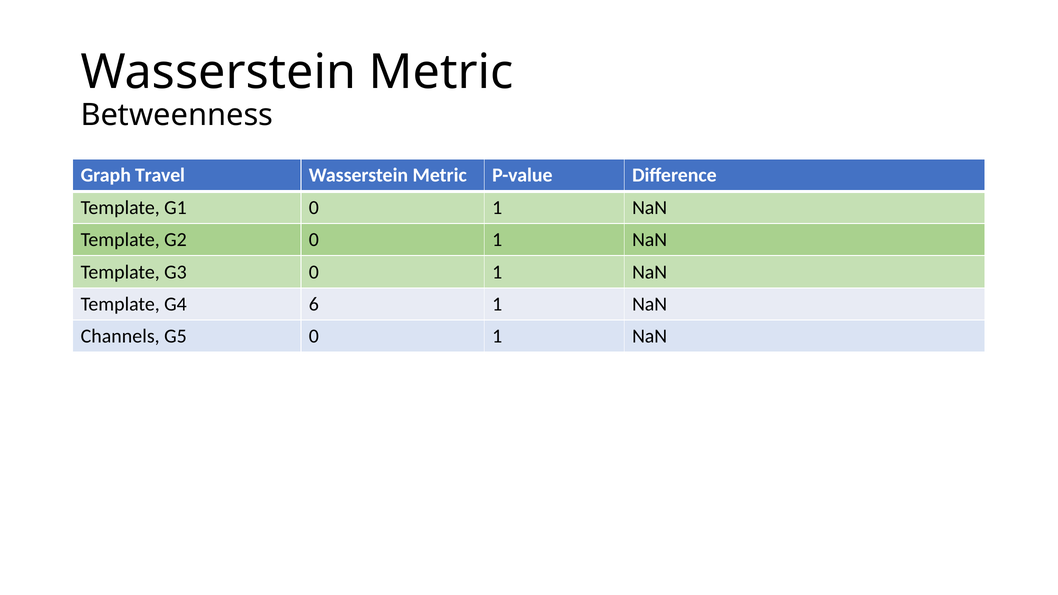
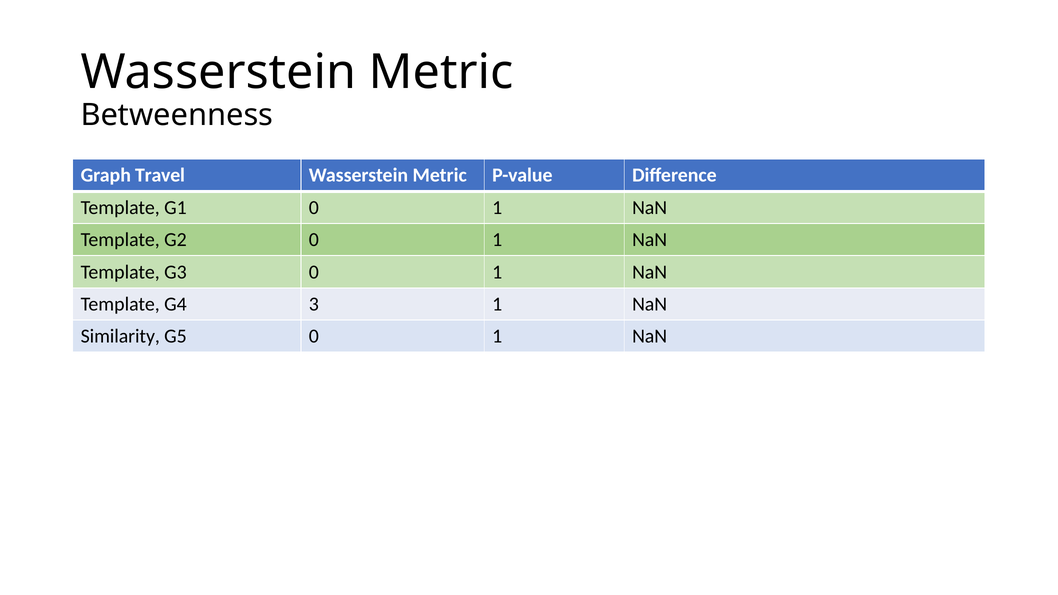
6: 6 -> 3
Channels: Channels -> Similarity
